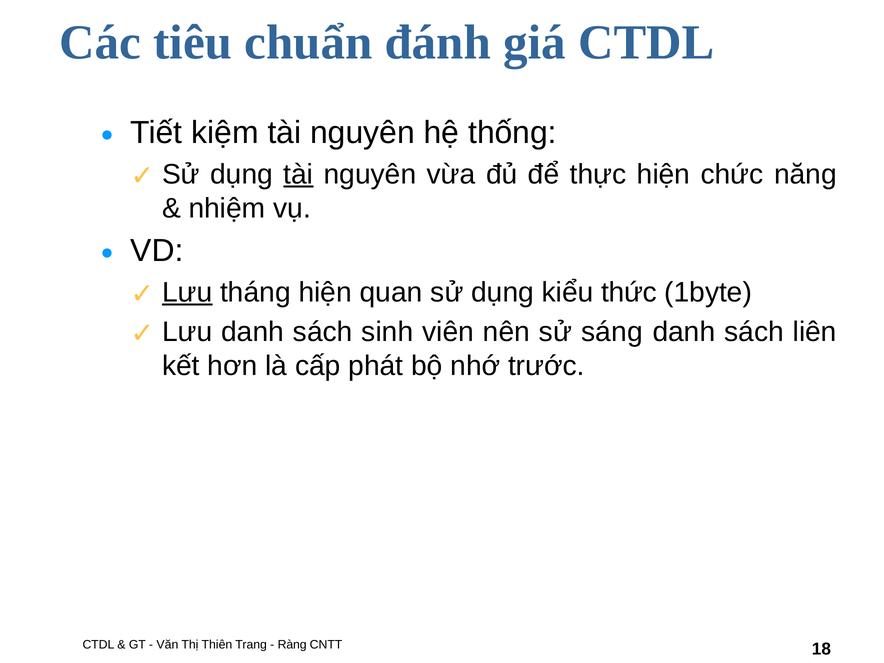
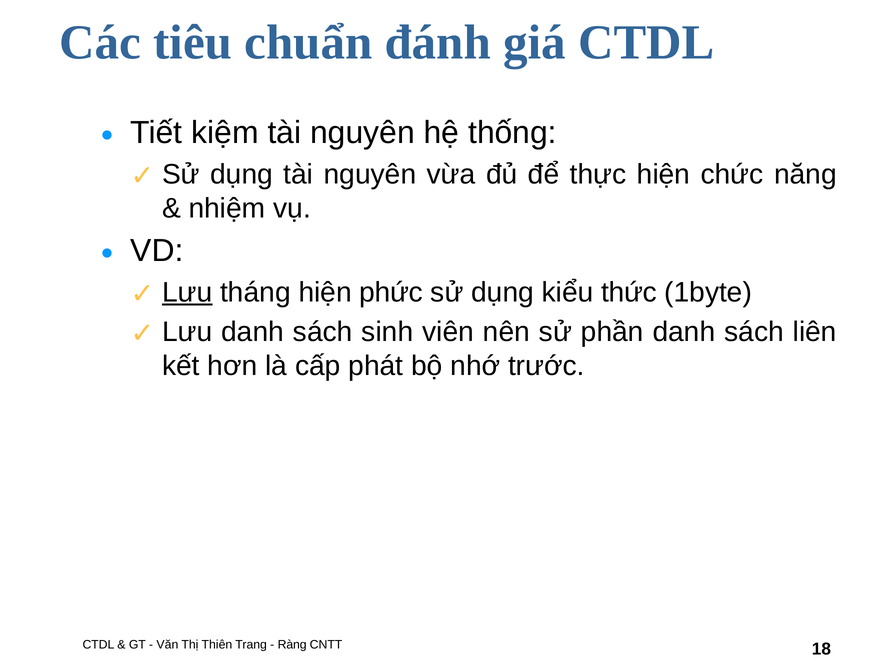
tài at (298, 174) underline: present -> none
quan: quan -> phức
sáng: sáng -> phần
